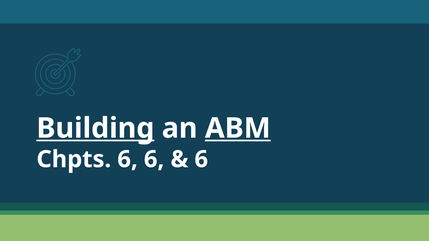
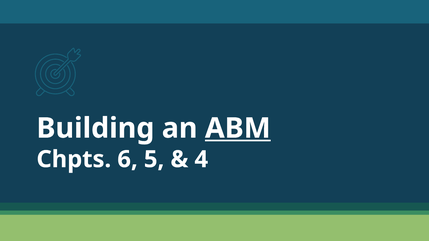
Building underline: present -> none
6 6: 6 -> 5
6 at (201, 160): 6 -> 4
